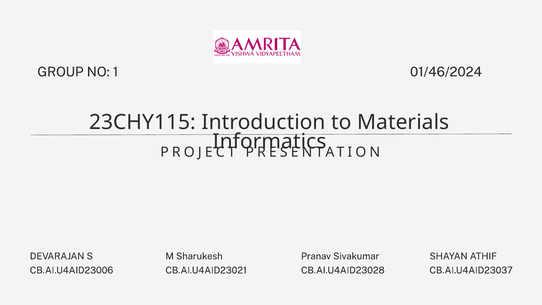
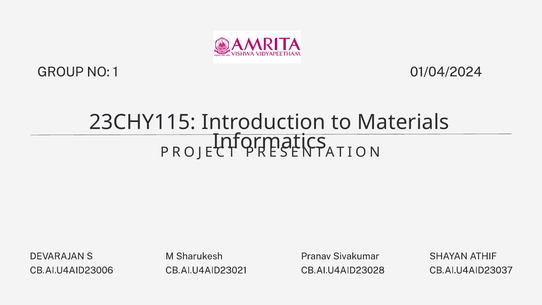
01/46/2024: 01/46/2024 -> 01/04/2024
